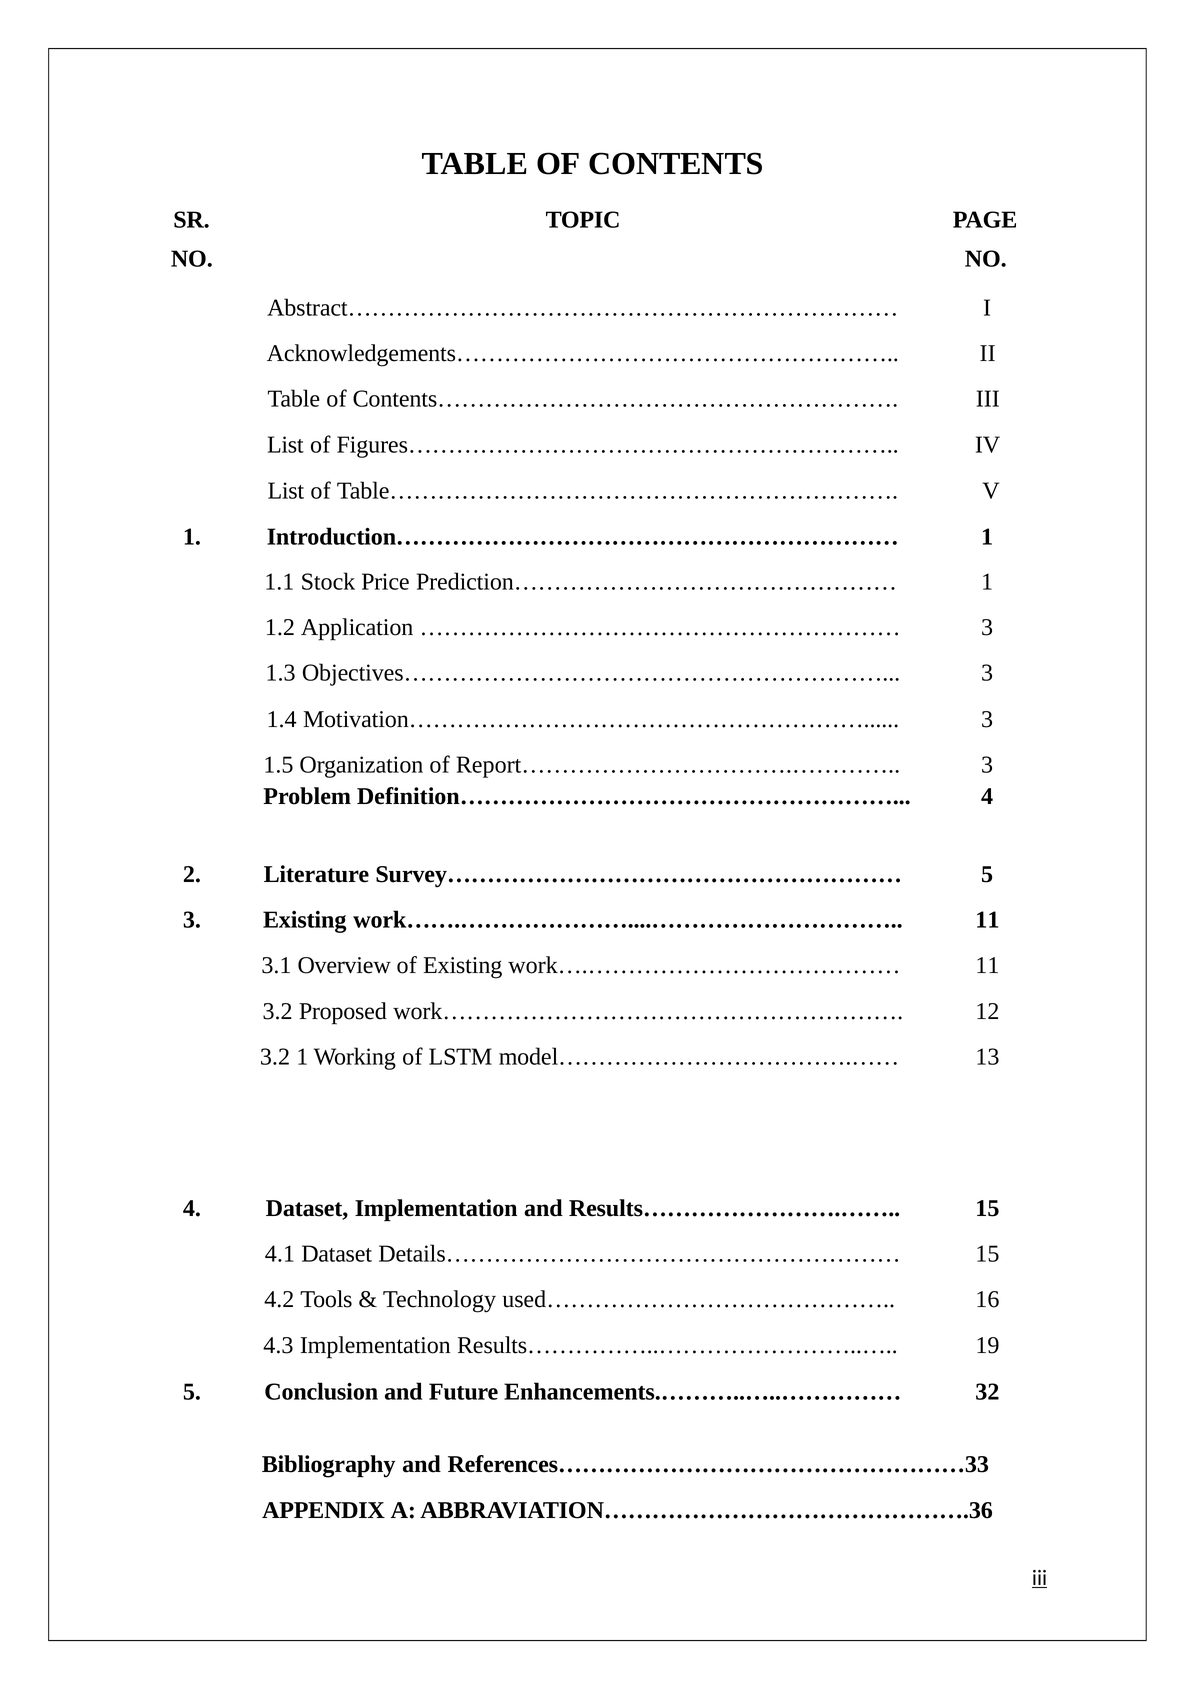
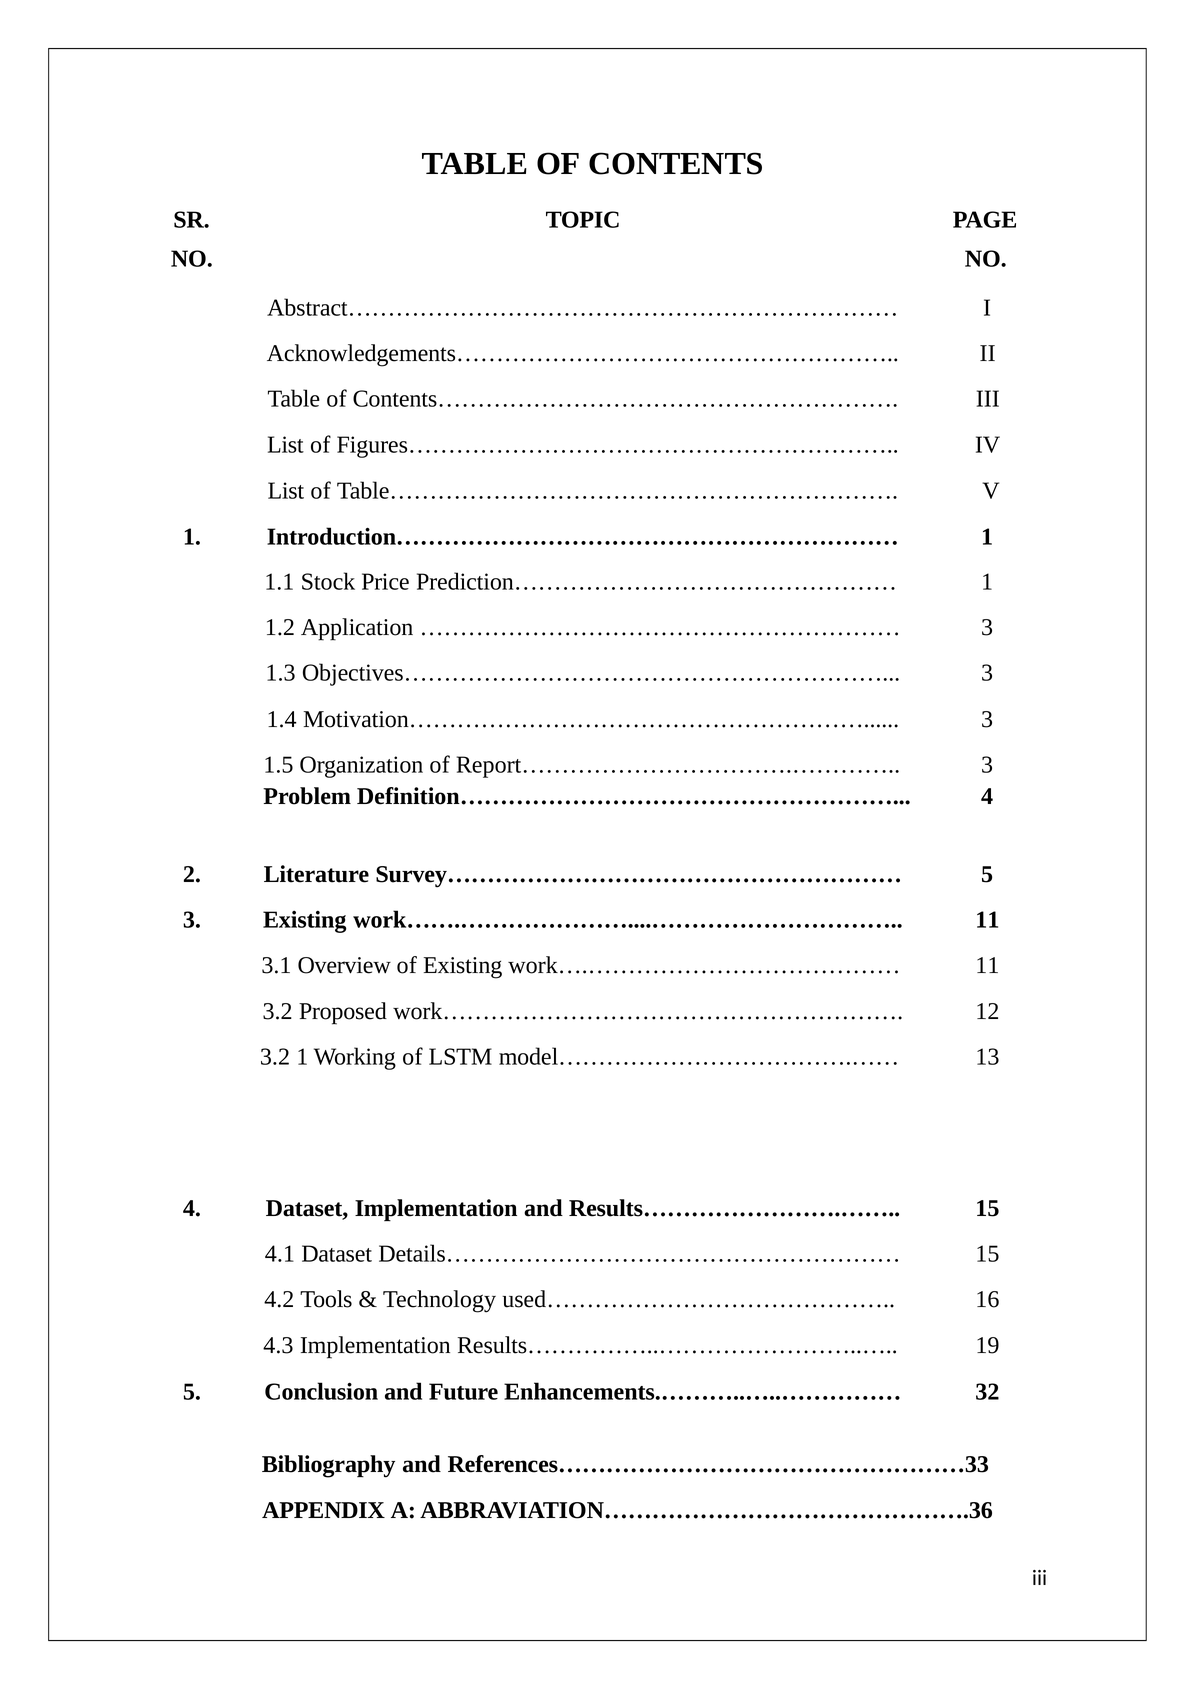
iii at (1040, 1579) underline: present -> none
